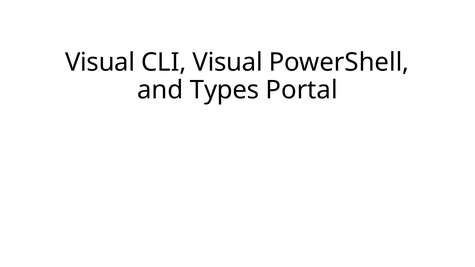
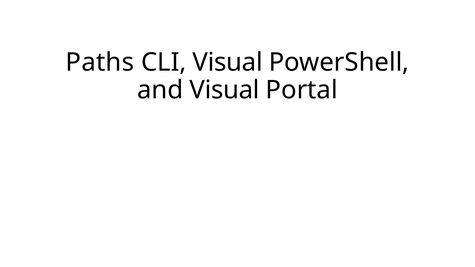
Visual at (100, 62): Visual -> Paths
and Types: Types -> Visual
